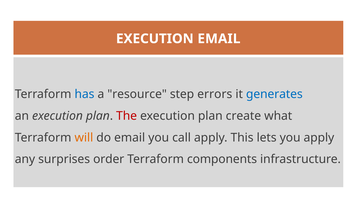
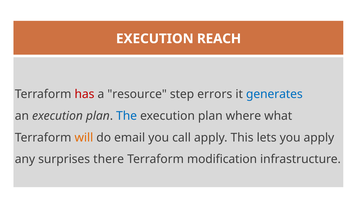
EXECUTION EMAIL: EMAIL -> REACH
has colour: blue -> red
The colour: red -> blue
create: create -> where
order: order -> there
components: components -> modification
